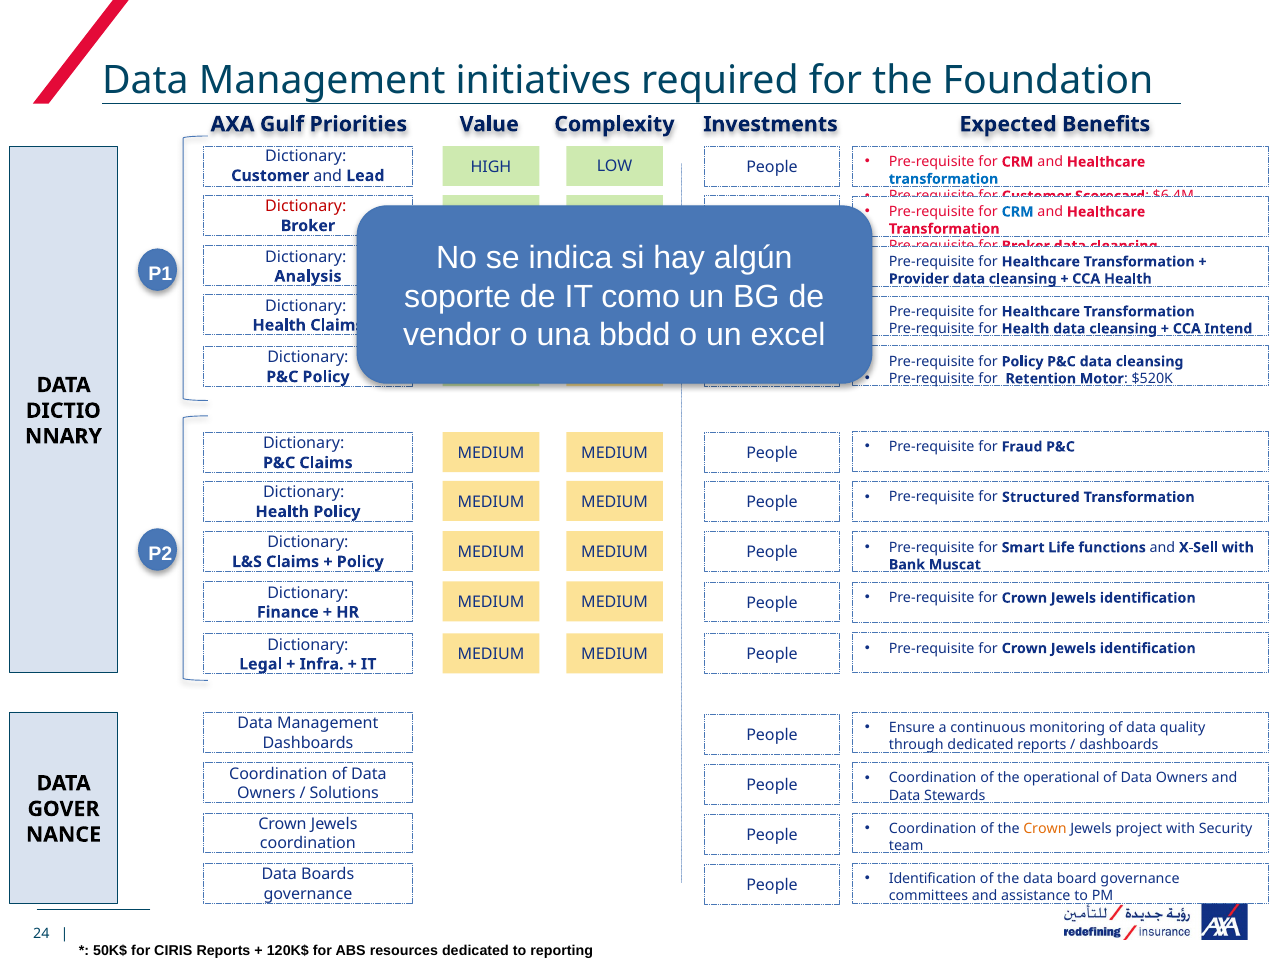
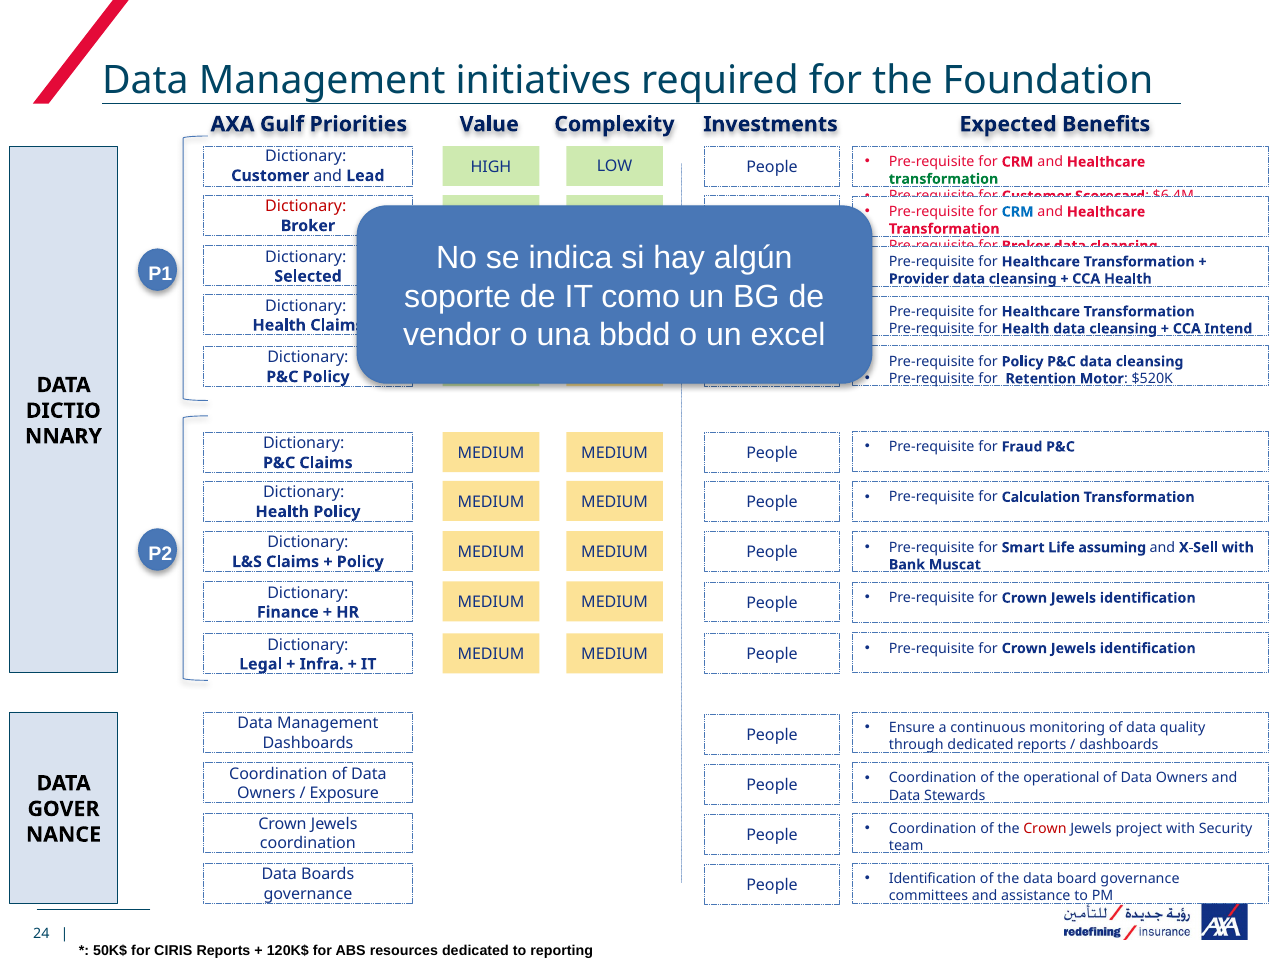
transformation at (944, 179) colour: blue -> green
Analysis: Analysis -> Selected
Structured: Structured -> Calculation
functions: functions -> assuming
Solutions: Solutions -> Exposure
Crown at (1045, 829) colour: orange -> red
